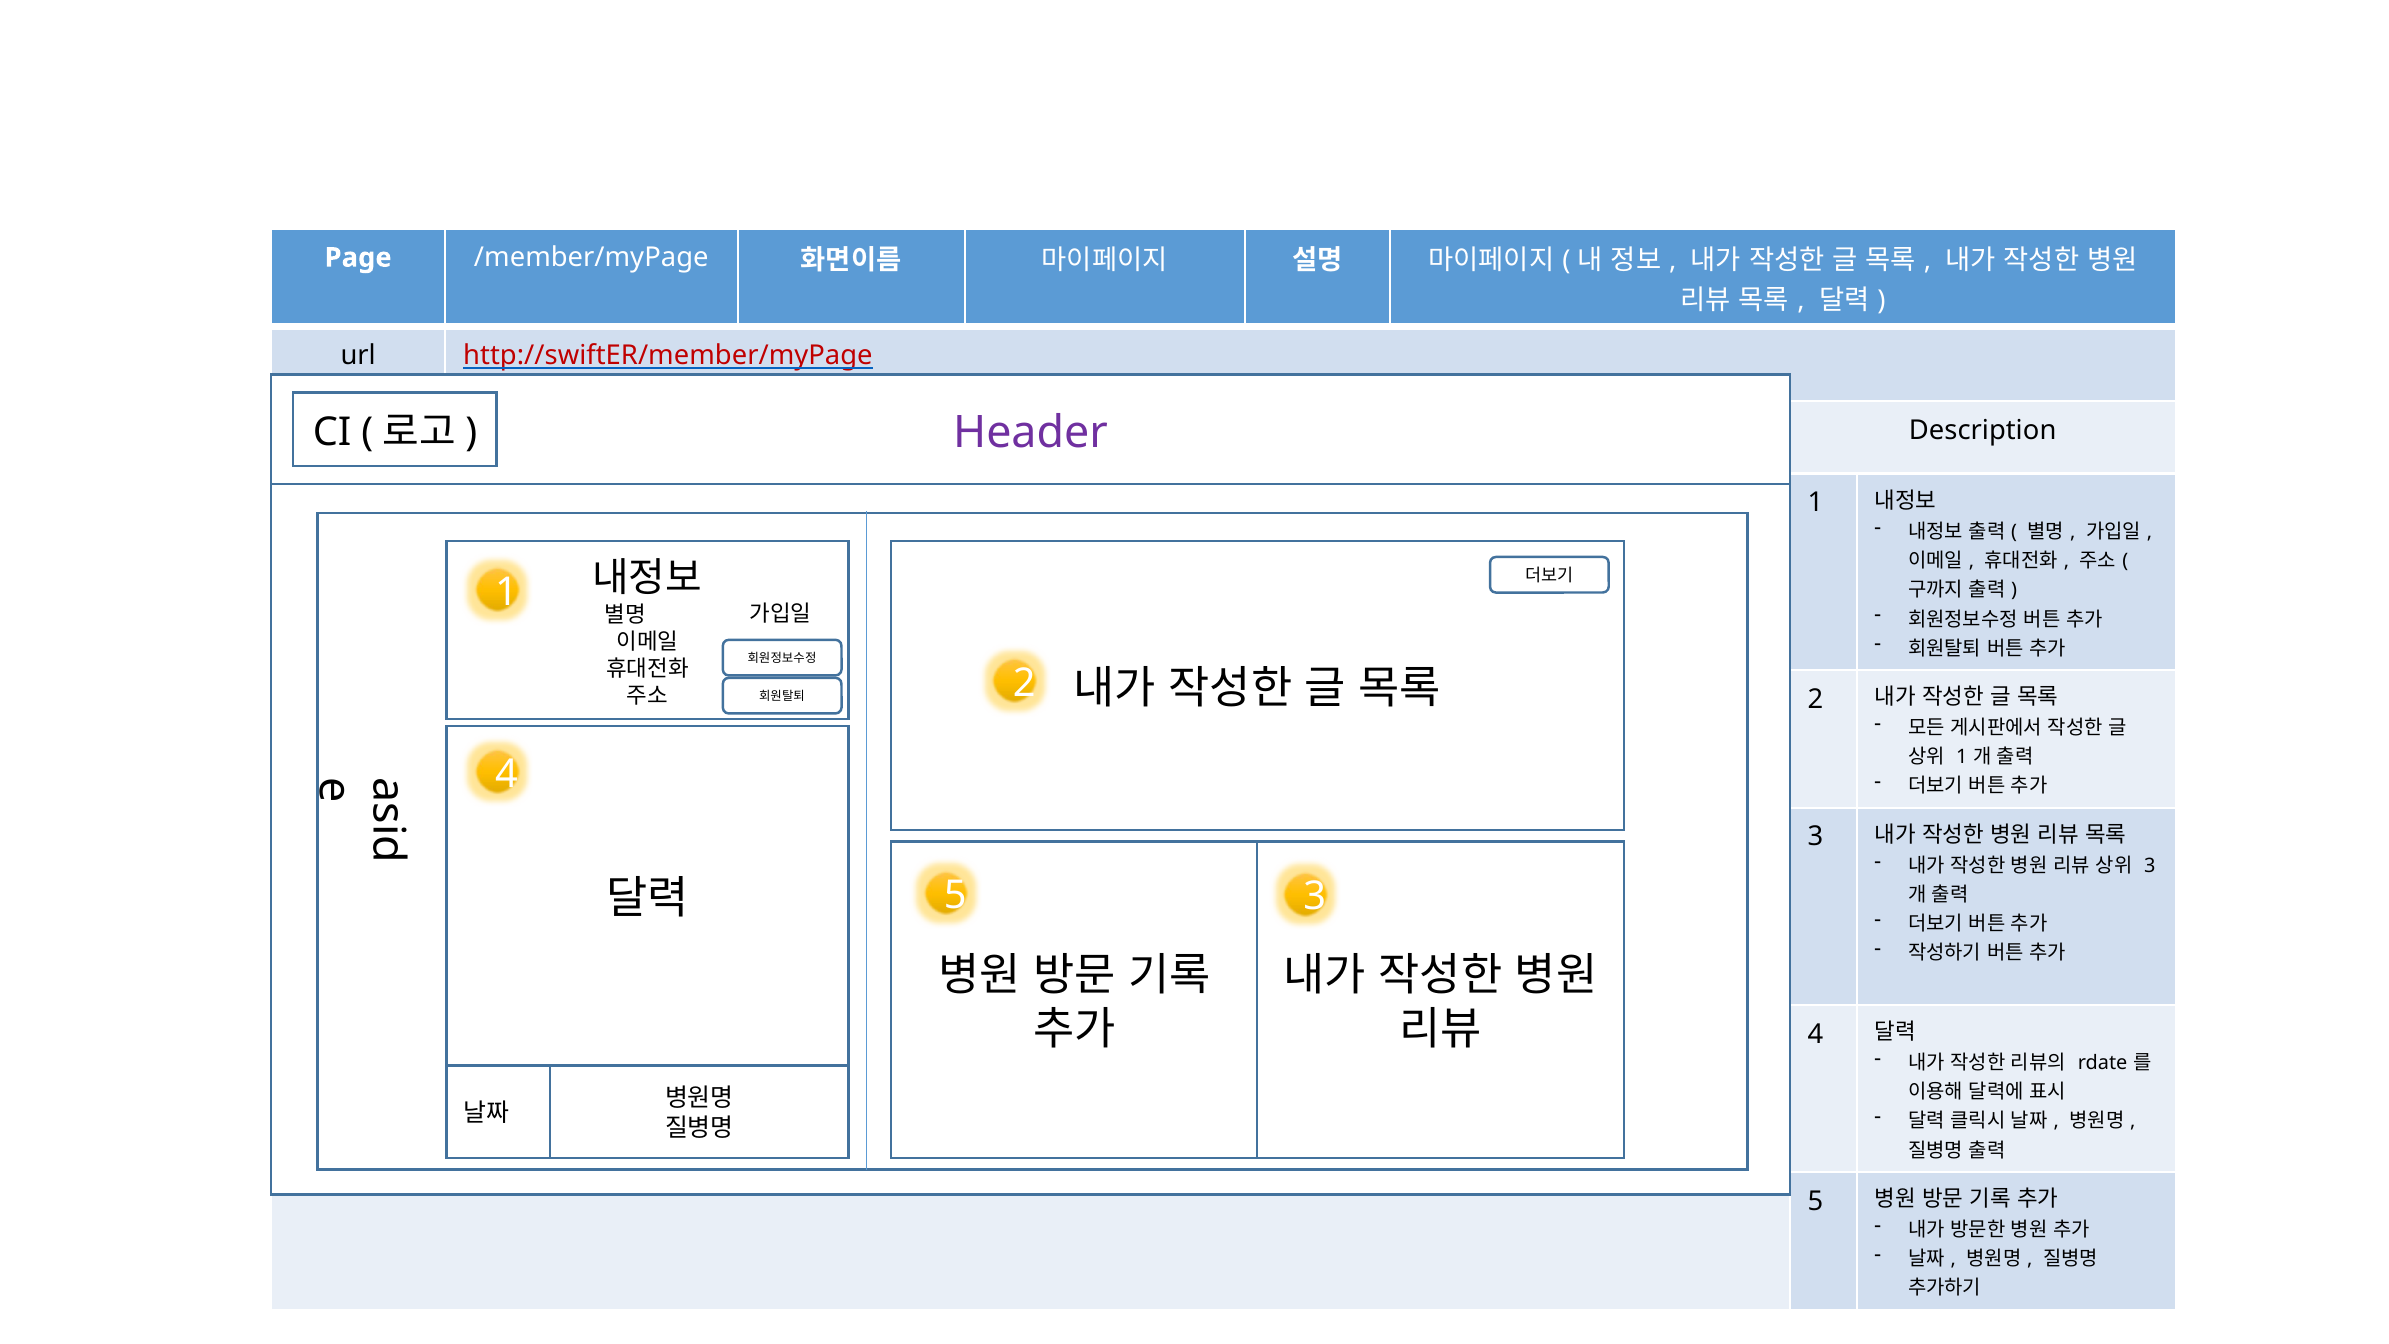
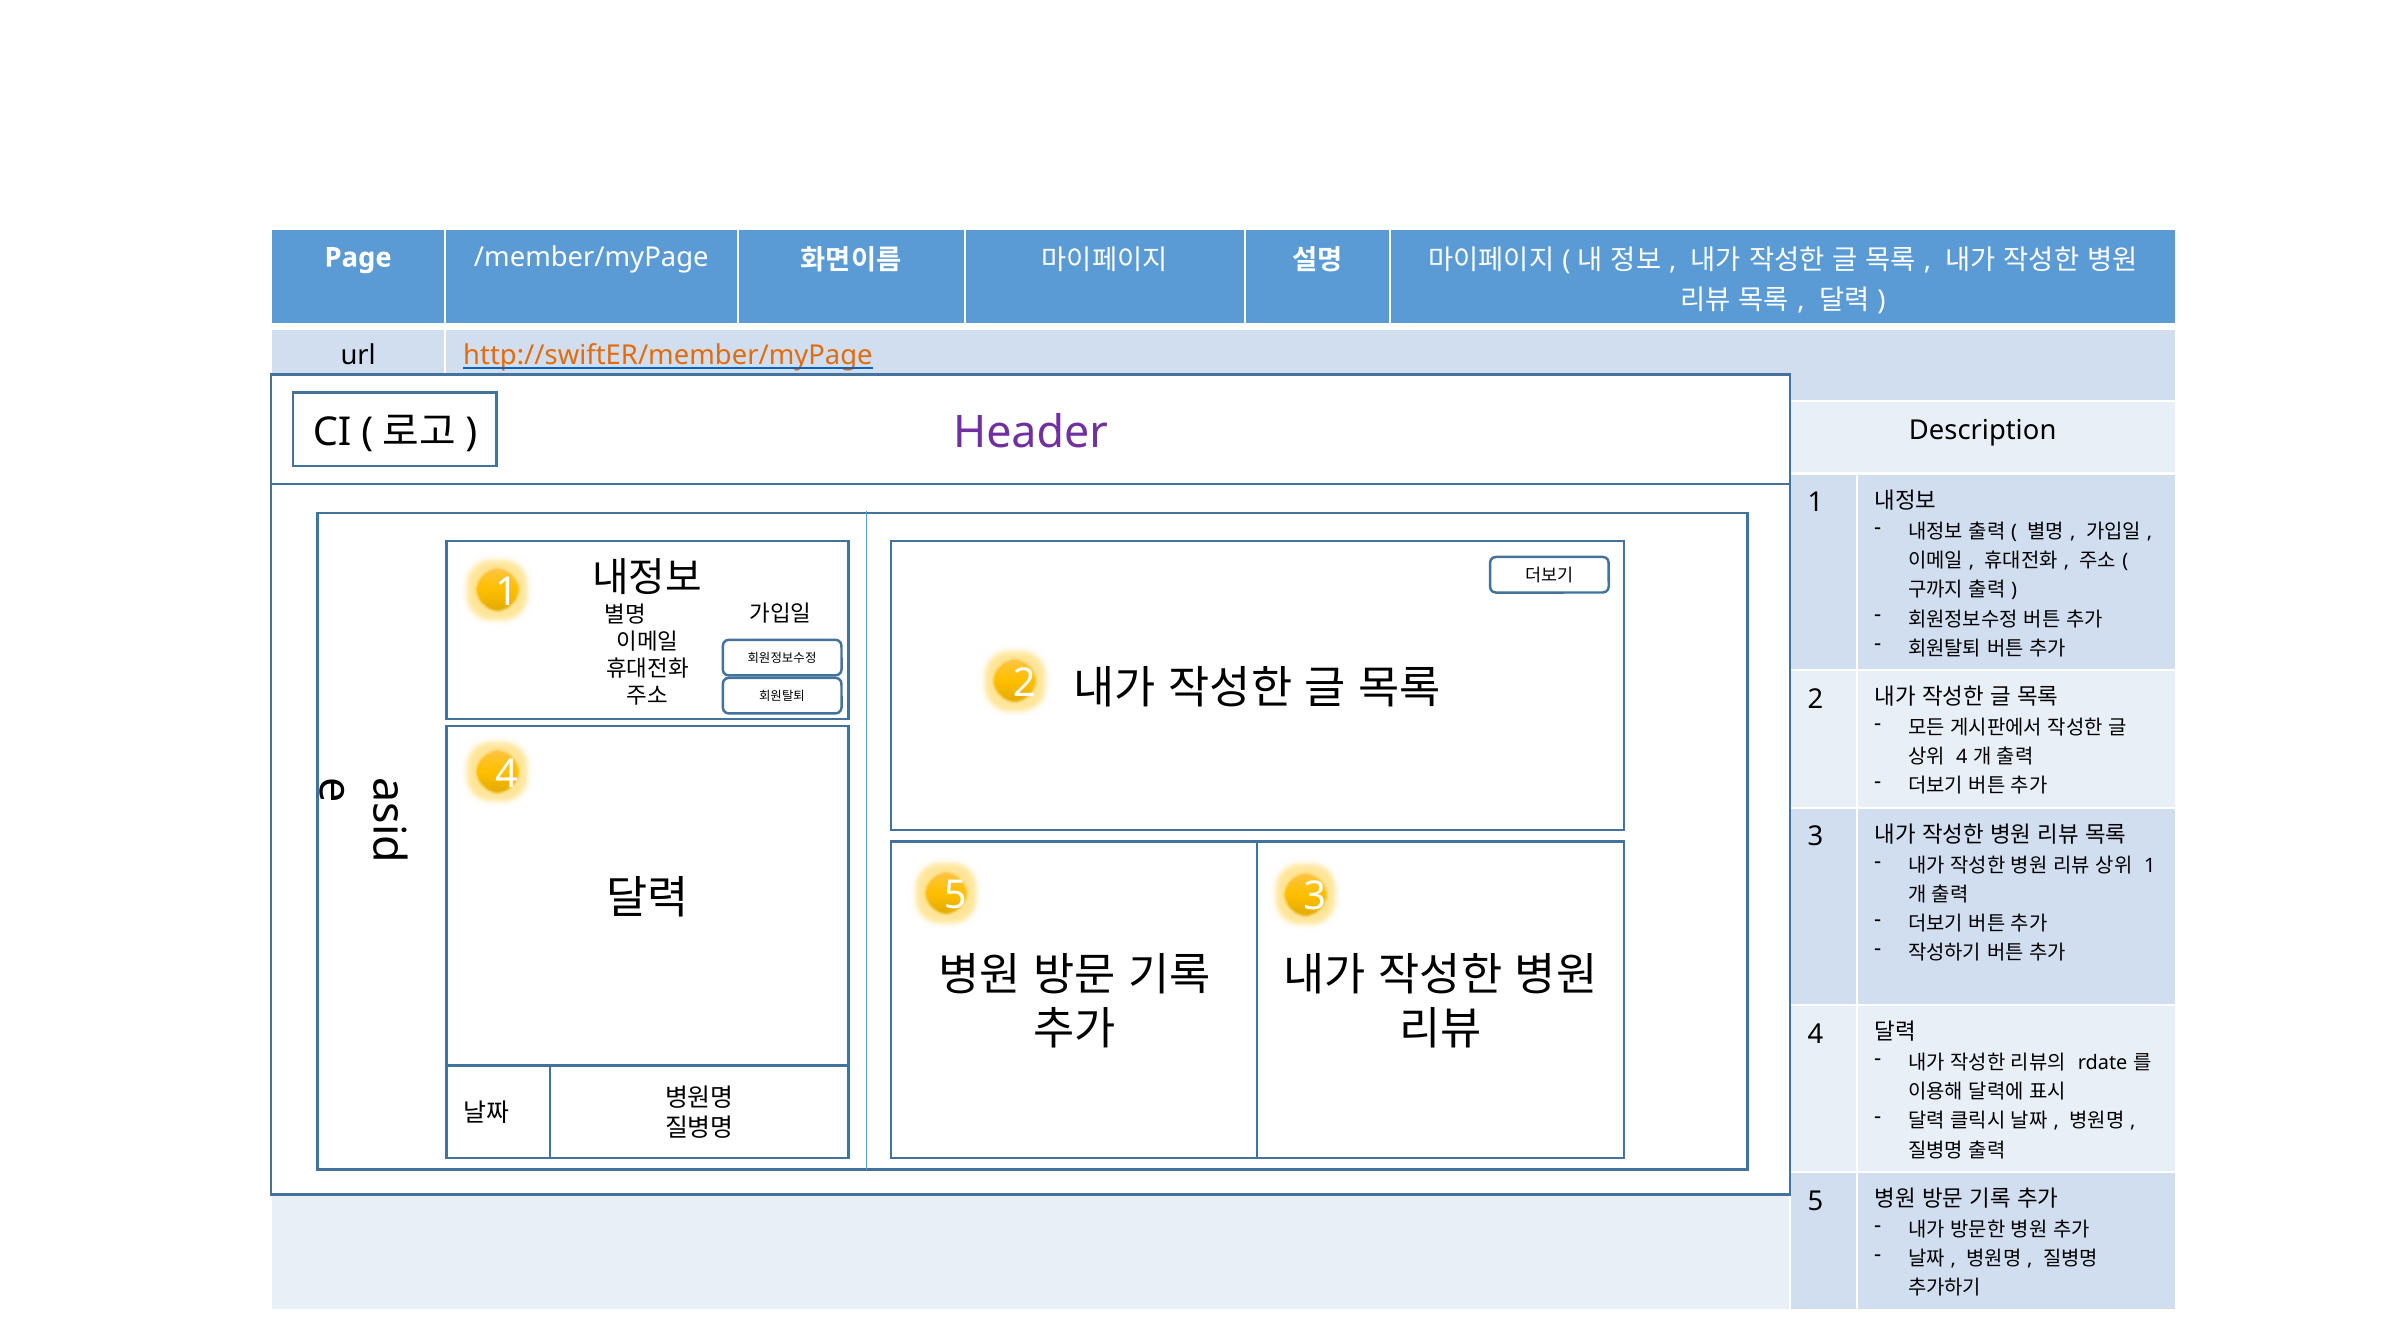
http://swiftER/member/myPage colour: red -> orange
1 at (1962, 757): 1 -> 4
3 at (2150, 866): 3 -> 1
